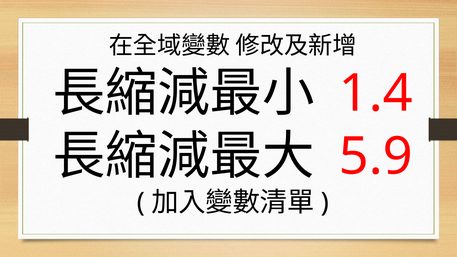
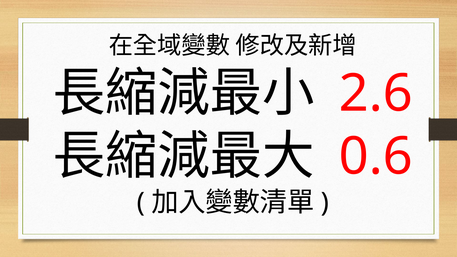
1.4: 1.4 -> 2.6
5.9: 5.9 -> 0.6
